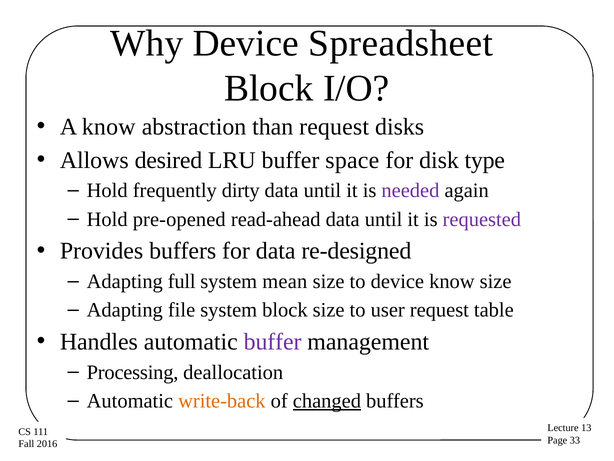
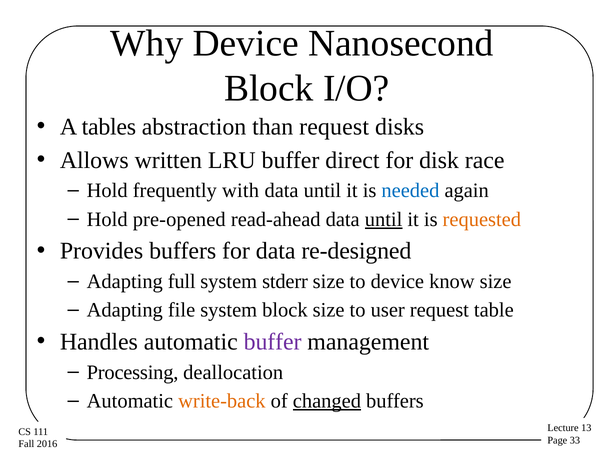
Spreadsheet: Spreadsheet -> Nanosecond
A know: know -> tables
desired: desired -> written
space: space -> direct
type: type -> race
dirty: dirty -> with
needed colour: purple -> blue
until at (384, 219) underline: none -> present
requested colour: purple -> orange
mean: mean -> stderr
